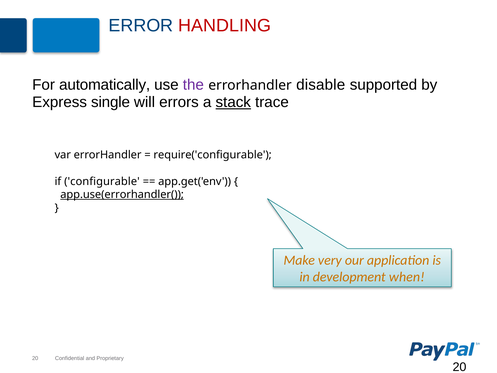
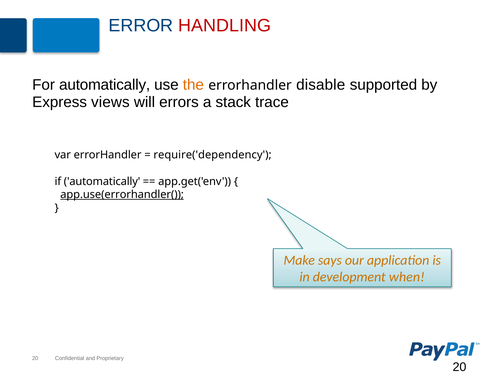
the colour: purple -> orange
single: single -> views
stack underline: present -> none
require('configurable: require('configurable -> require('dependency
if configurable: configurable -> automatically
very: very -> says
